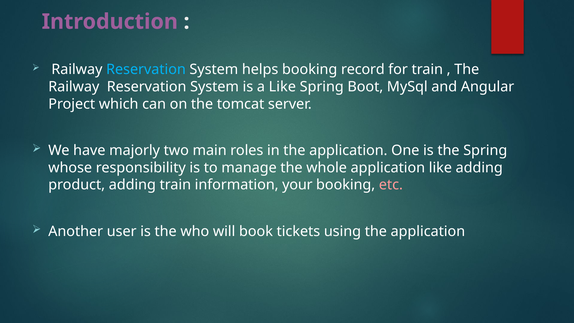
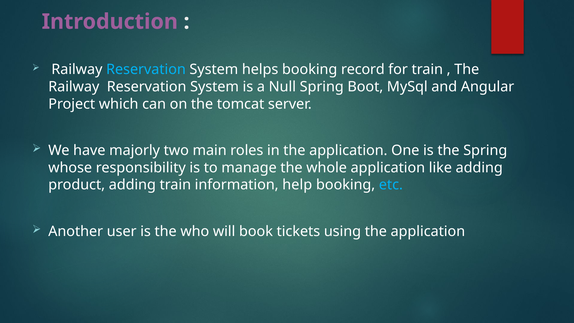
a Like: Like -> Null
your: your -> help
etc colour: pink -> light blue
